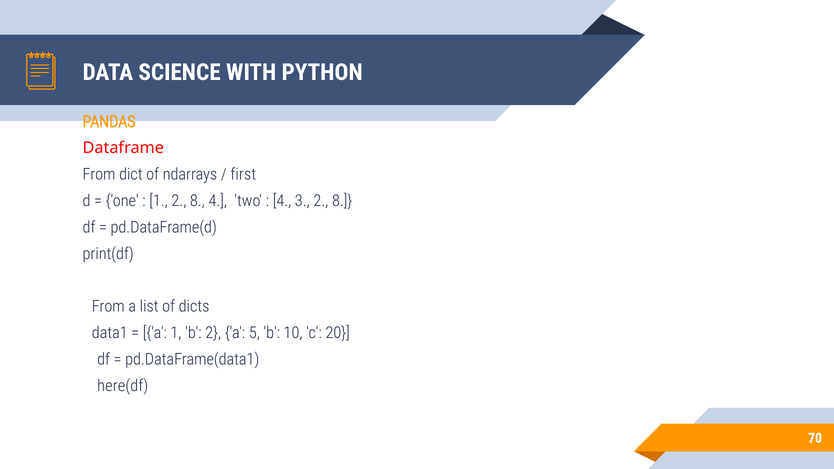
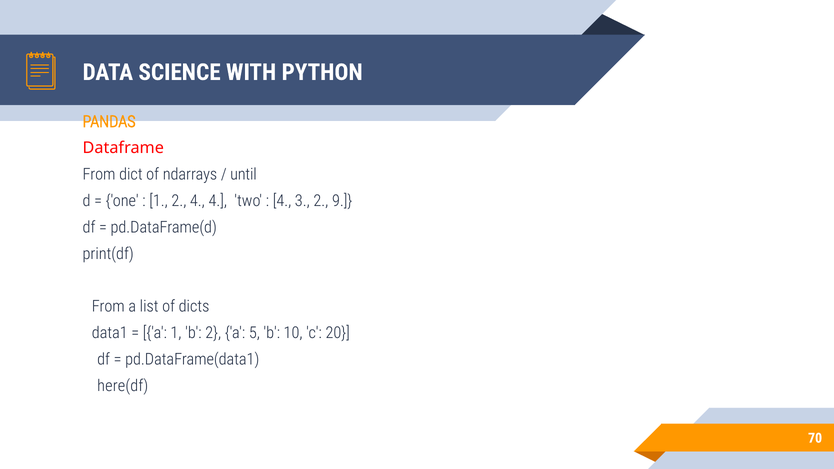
first: first -> until
1 2 8: 8 -> 4
3 2 8: 8 -> 9
